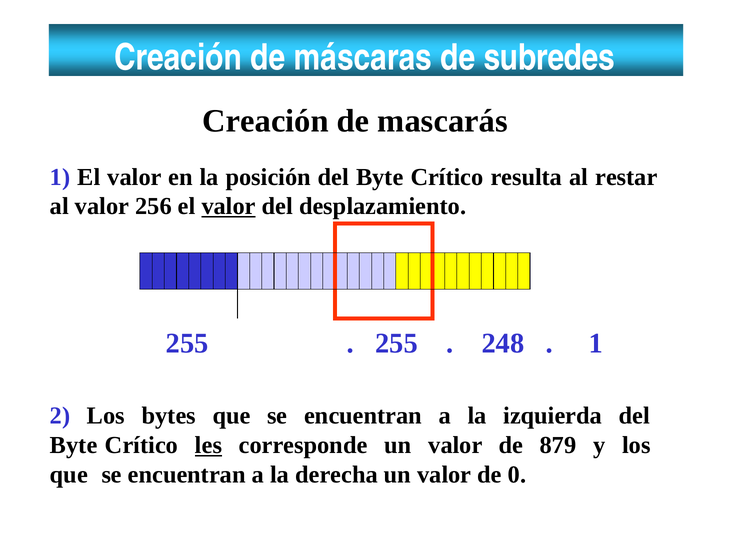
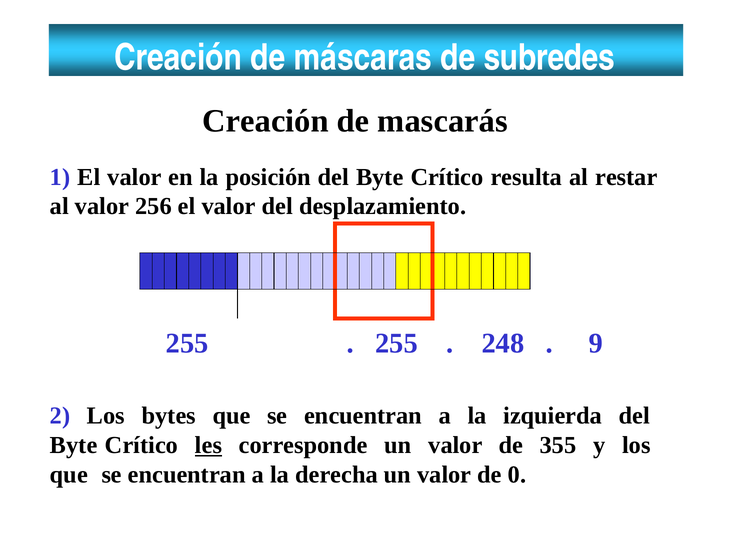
valor at (229, 206) underline: present -> none
1 at (596, 344): 1 -> 9
879: 879 -> 355
